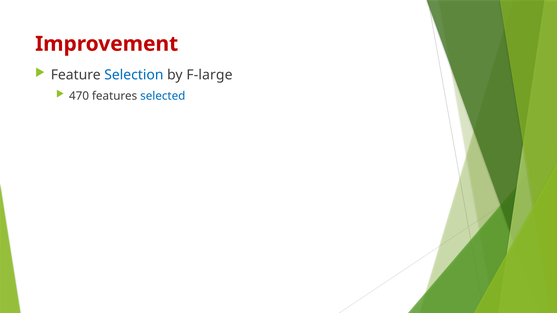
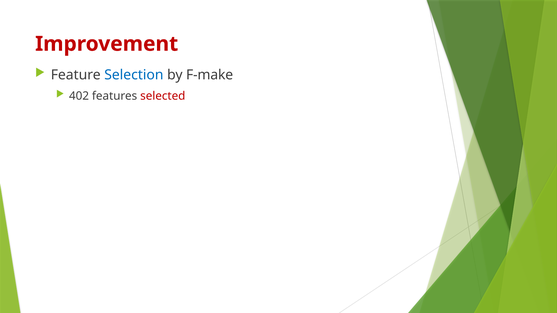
F-large: F-large -> F-make
470: 470 -> 402
selected colour: blue -> red
